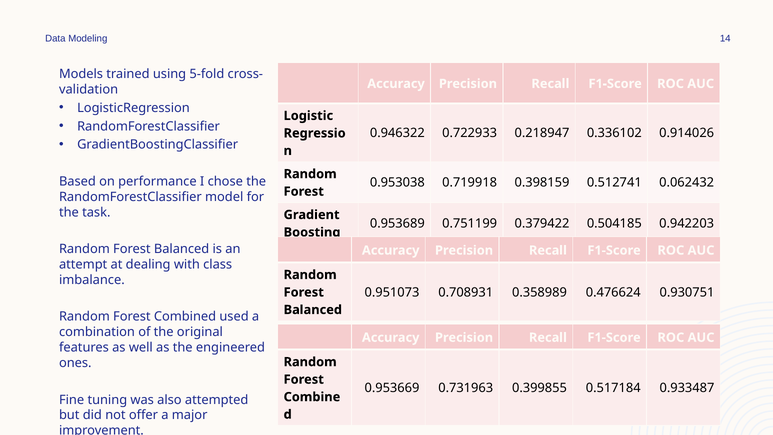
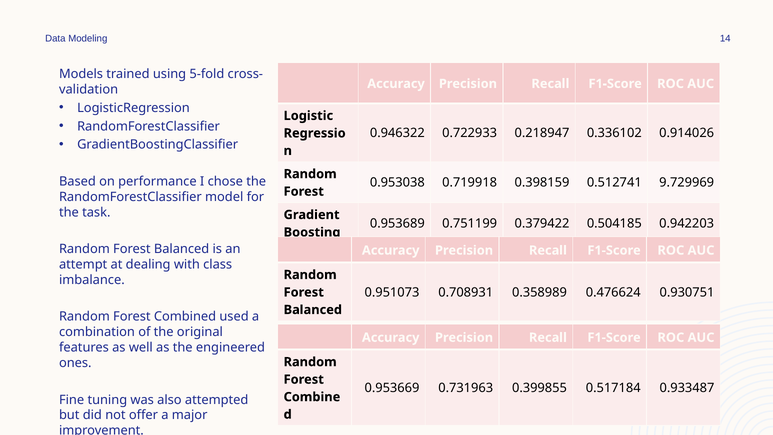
0.062432: 0.062432 -> 9.729969
